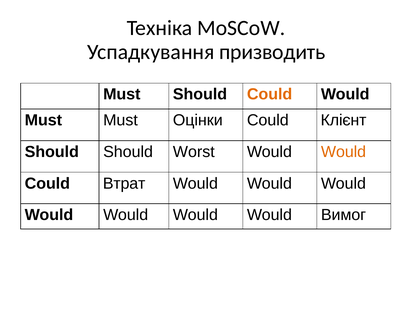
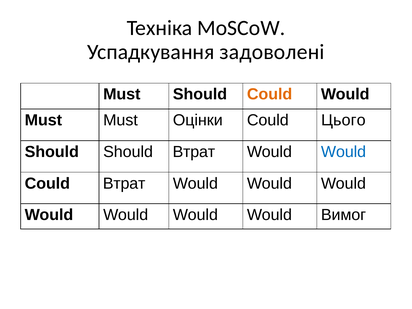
призводить: призводить -> задоволені
Клієнт: Клієнт -> Цього
Should Worst: Worst -> Втрат
Would at (344, 152) colour: orange -> blue
